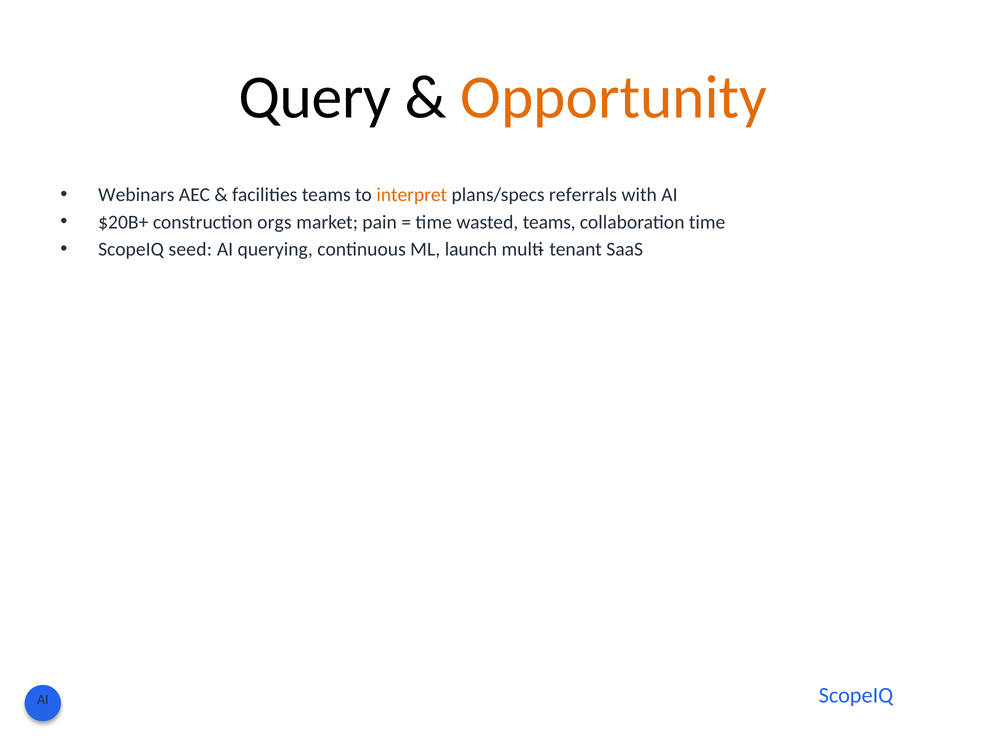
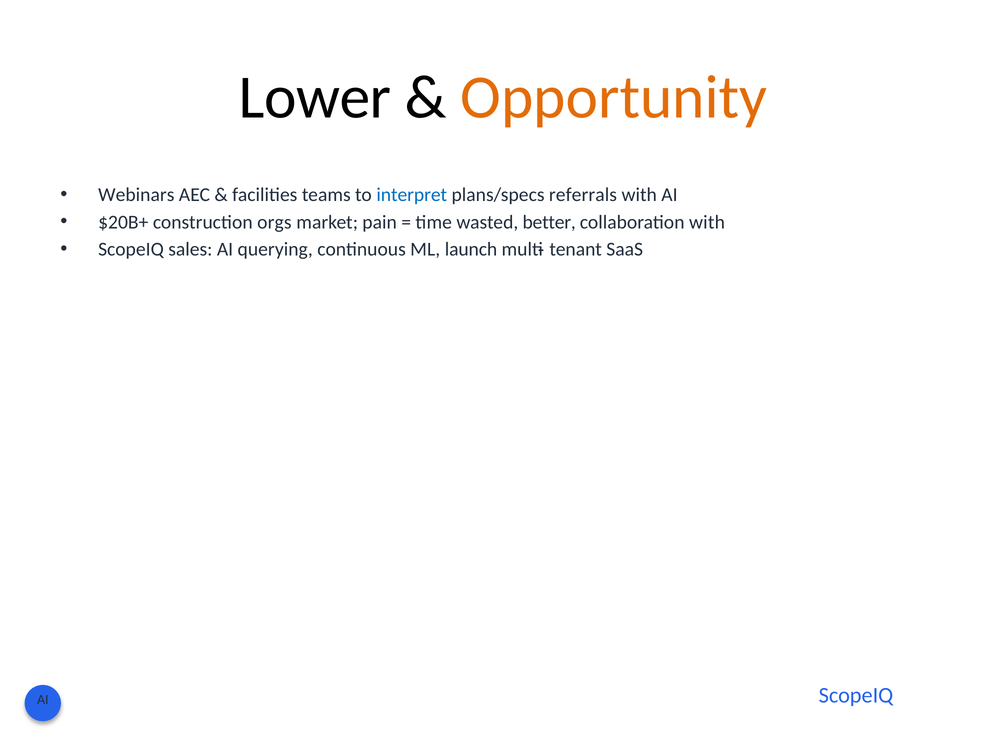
Query: Query -> Lower
interpret colour: orange -> blue
wasted teams: teams -> better
collaboration time: time -> with
seed: seed -> sales
